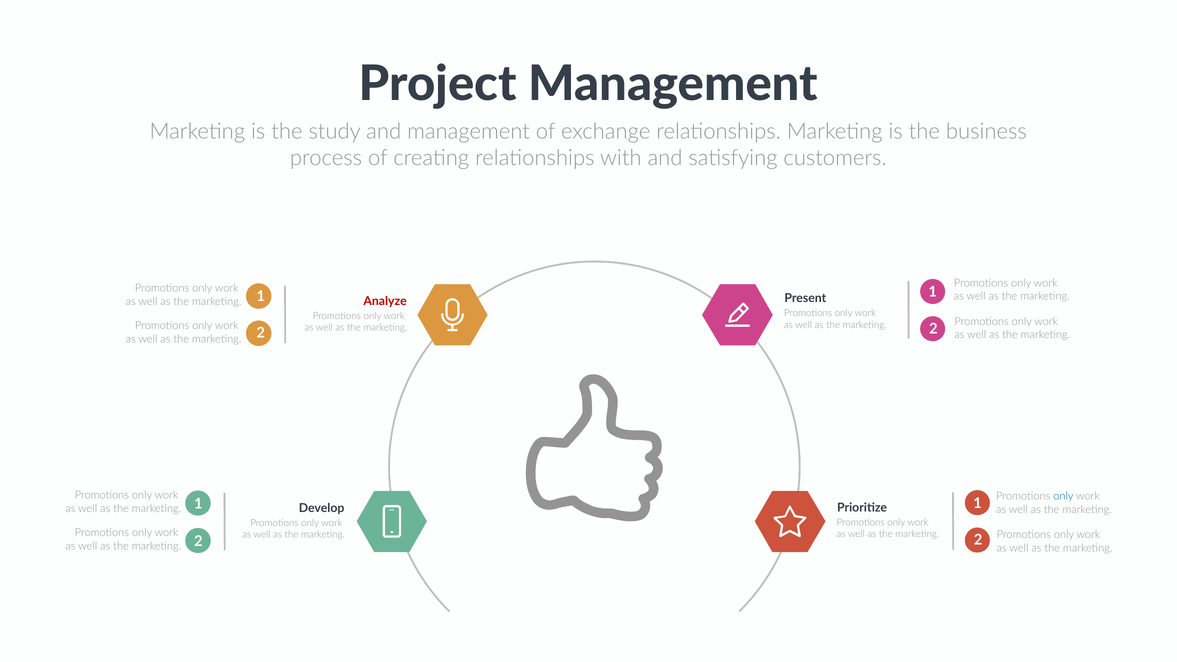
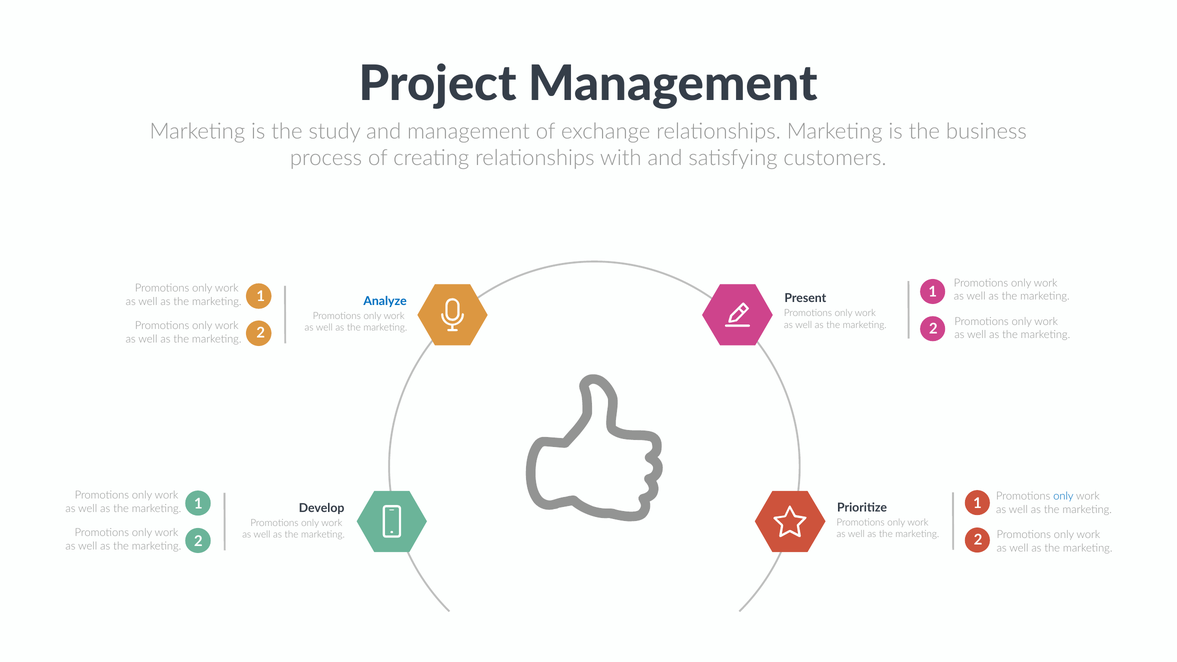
Analyze colour: red -> blue
